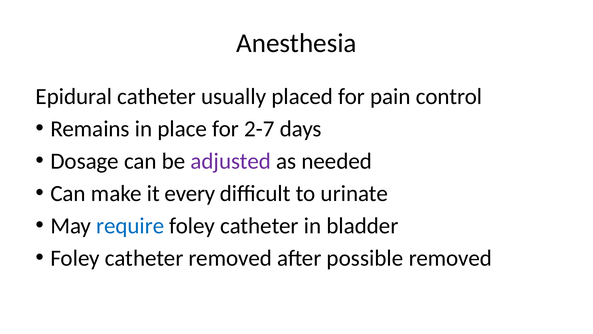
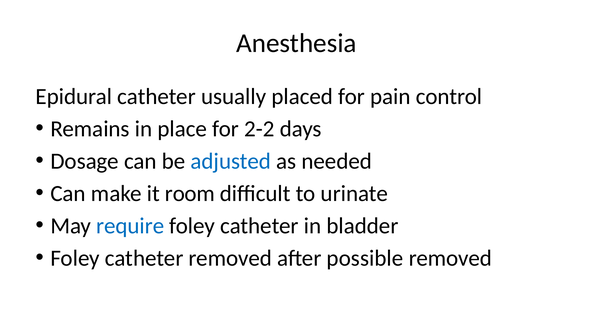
2-7: 2-7 -> 2-2
adjusted colour: purple -> blue
every: every -> room
